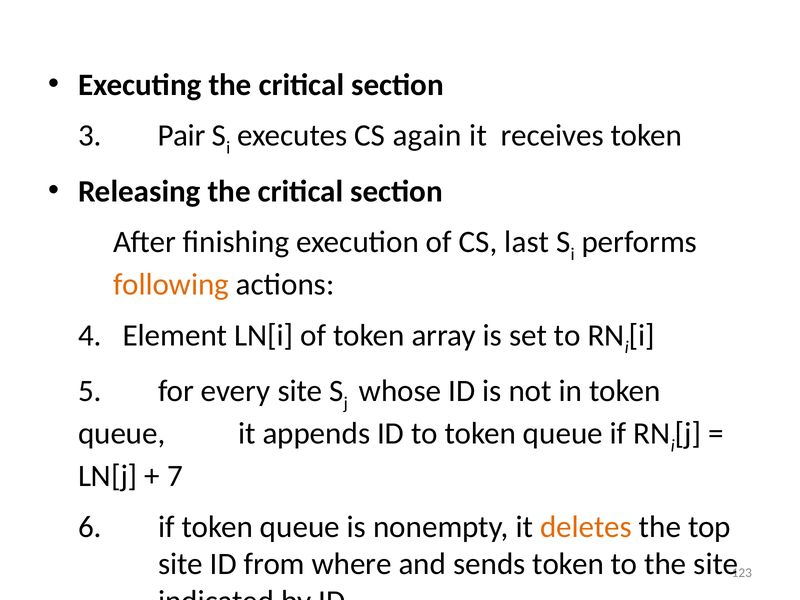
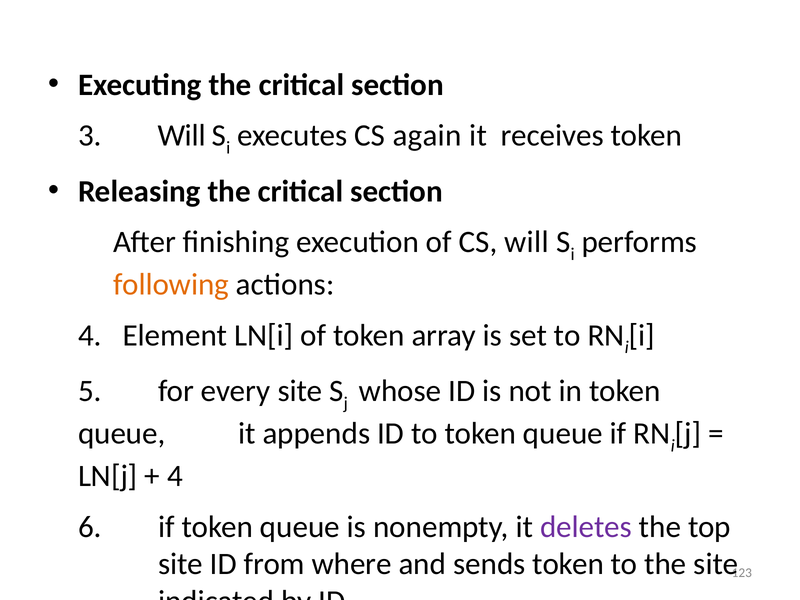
3 Pair: Pair -> Will
CS last: last -> will
7 at (175, 476): 7 -> 4
deletes colour: orange -> purple
